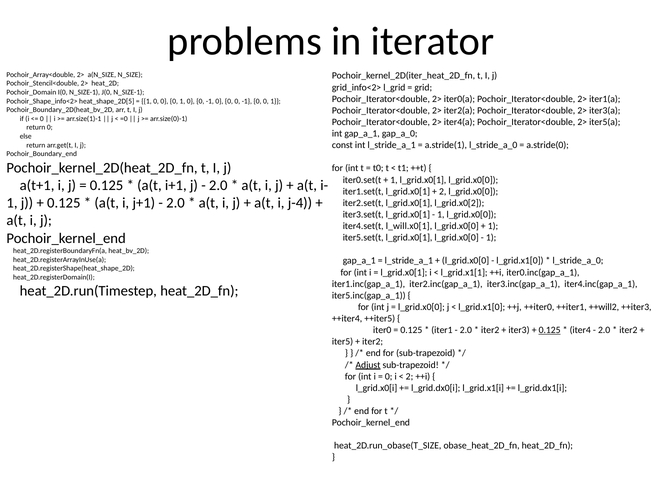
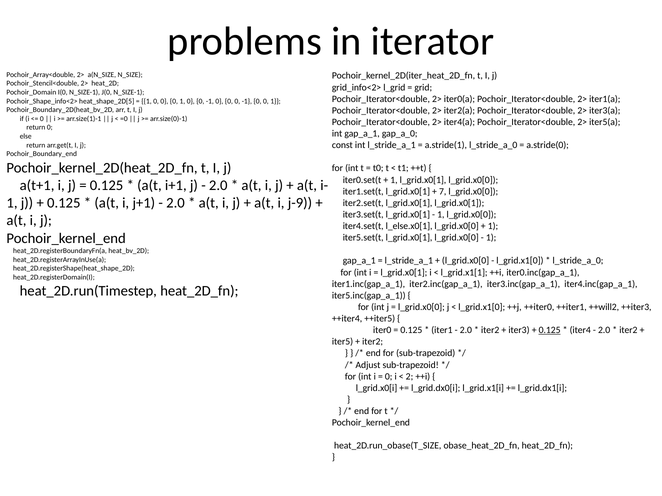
2 at (443, 192): 2 -> 7
j-4: j-4 -> j-9
l_grid.x0[1 l_grid.x0[2: l_grid.x0[2 -> l_grid.x0[1
l_will.x0[1: l_will.x0[1 -> l_else.x0[1
Adjust underline: present -> none
